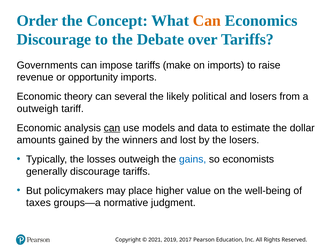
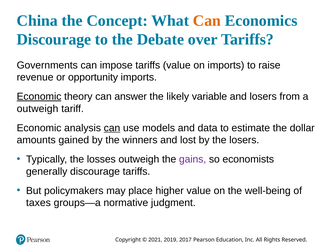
Order: Order -> China
tariffs make: make -> value
Economic at (39, 97) underline: none -> present
several: several -> answer
political: political -> variable
gains colour: blue -> purple
